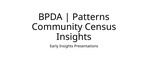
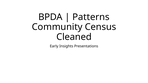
Insights at (74, 37): Insights -> Cleaned
